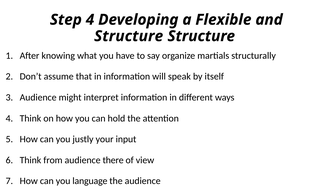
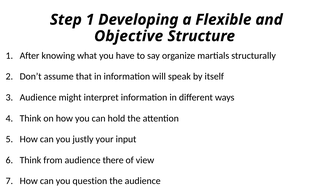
Step 4: 4 -> 1
Structure at (129, 36): Structure -> Objective
language: language -> question
